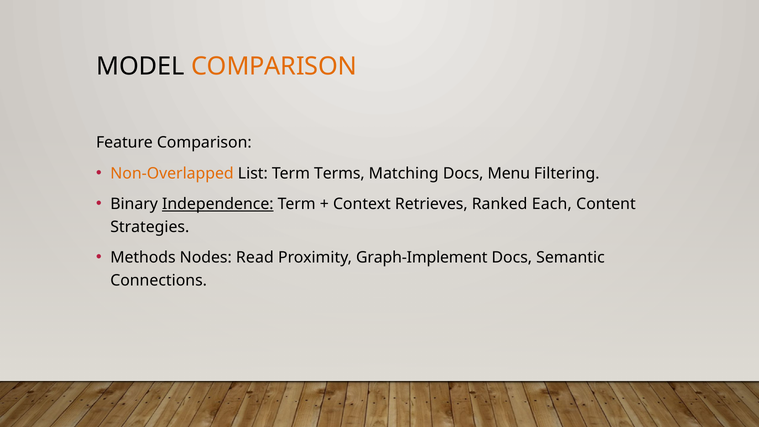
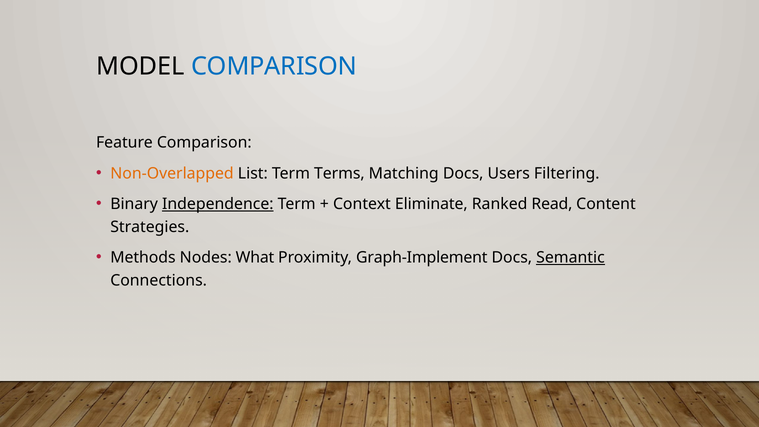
COMPARISON at (274, 66) colour: orange -> blue
Menu: Menu -> Users
Retrieves: Retrieves -> Eliminate
Each: Each -> Read
Read: Read -> What
Semantic underline: none -> present
